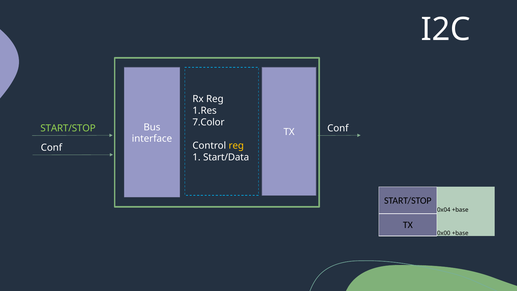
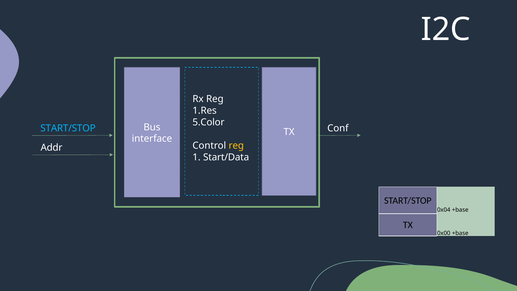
7.Color: 7.Color -> 5.Color
START/STOP at (68, 128) colour: light green -> light blue
Conf at (51, 148): Conf -> Addr
